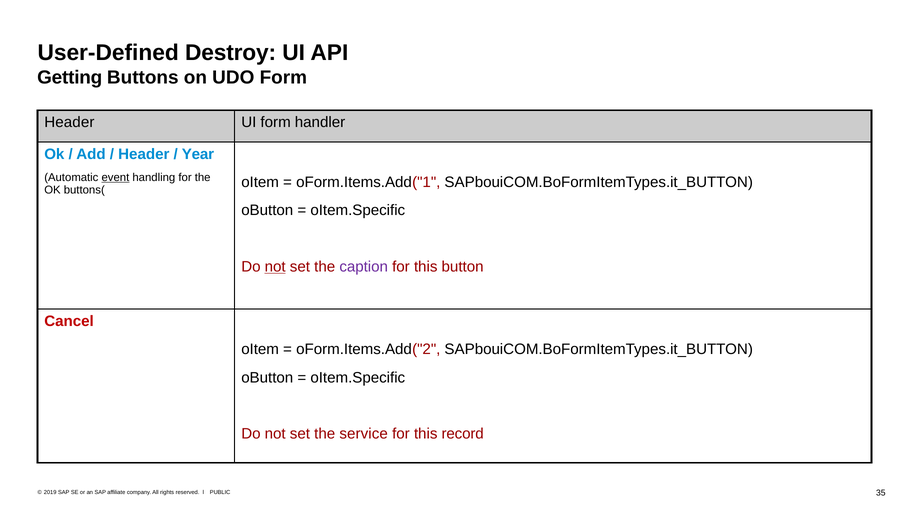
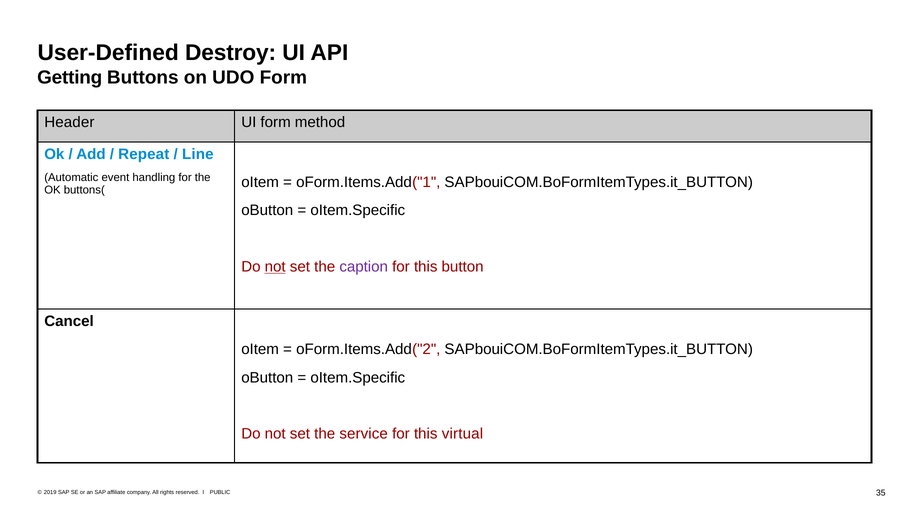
handler: handler -> method
Header at (144, 154): Header -> Repeat
Year: Year -> Line
event underline: present -> none
Cancel colour: red -> black
record: record -> virtual
